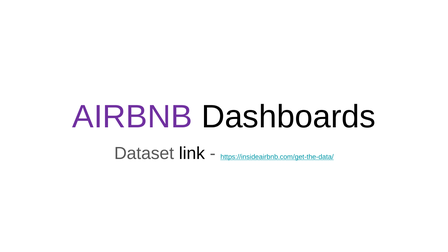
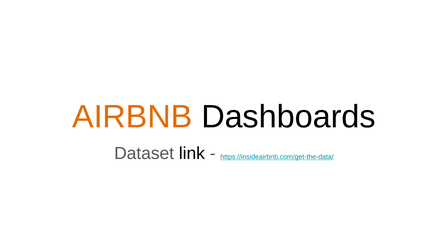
AIRBNB colour: purple -> orange
